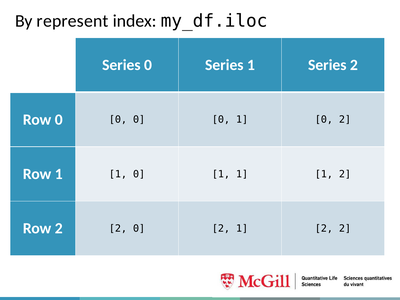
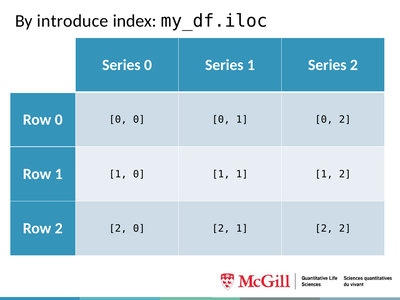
represent: represent -> introduce
